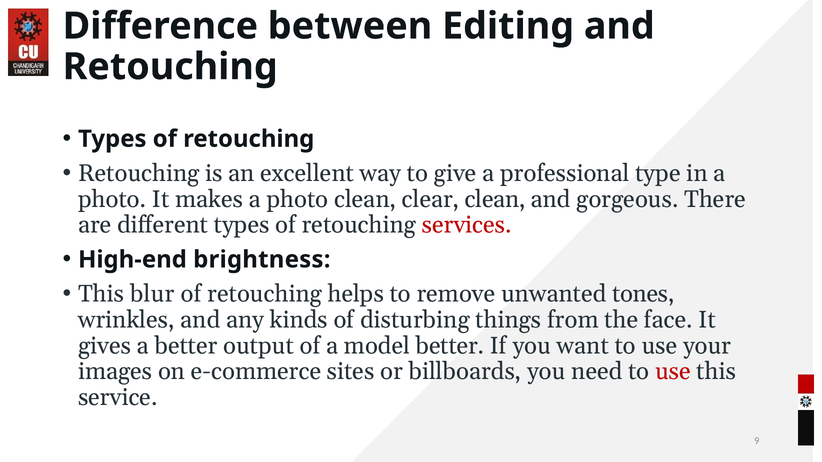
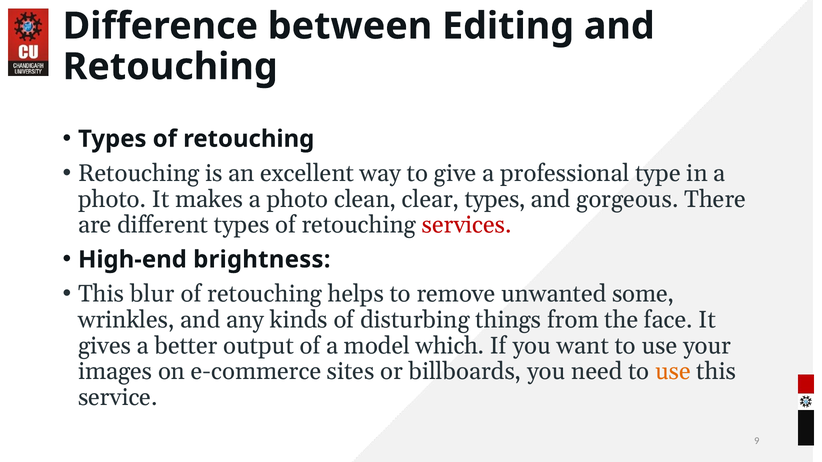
clear clean: clean -> types
tones: tones -> some
model better: better -> which
use at (673, 372) colour: red -> orange
